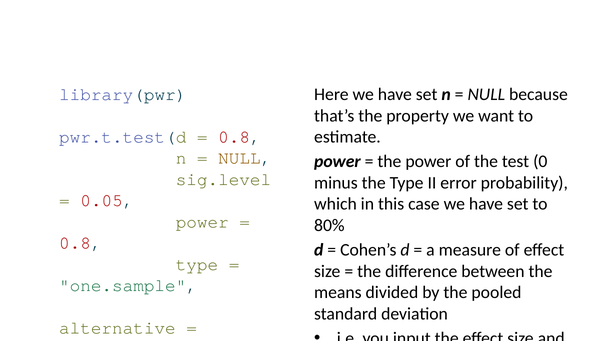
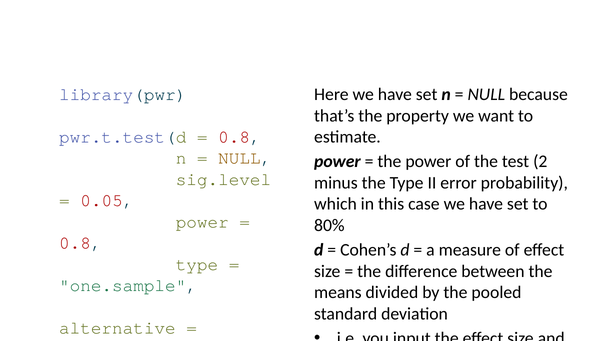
0: 0 -> 2
